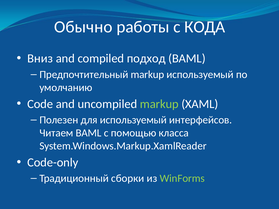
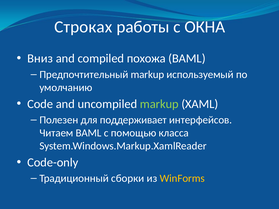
Обычно: Обычно -> Строках
КОДА: КОДА -> ОКНА
подход: подход -> похожа
для используемый: используемый -> поддерживает
WinForms colour: light green -> yellow
